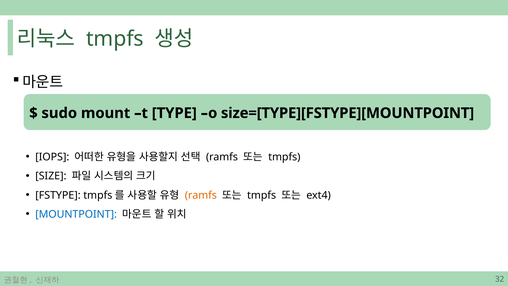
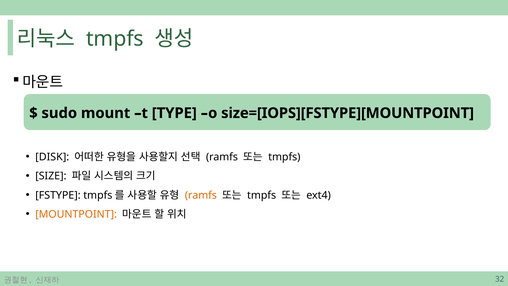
size=[TYPE][FSTYPE][MOUNTPOINT: size=[TYPE][FSTYPE][MOUNTPOINT -> size=[IOPS][FSTYPE][MOUNTPOINT
IOPS: IOPS -> DISK
MOUNTPOINT colour: blue -> orange
